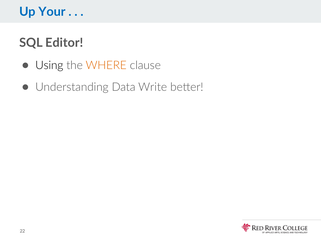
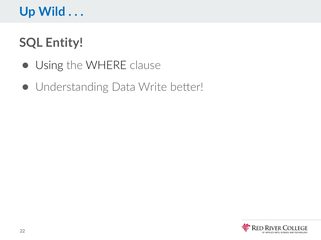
Your: Your -> Wild
Editor: Editor -> Entity
WHERE colour: orange -> black
